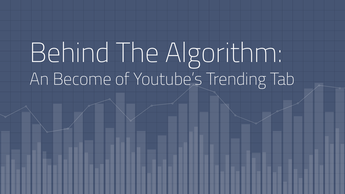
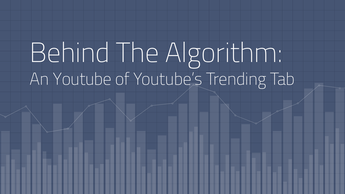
Become: Become -> Youtube
